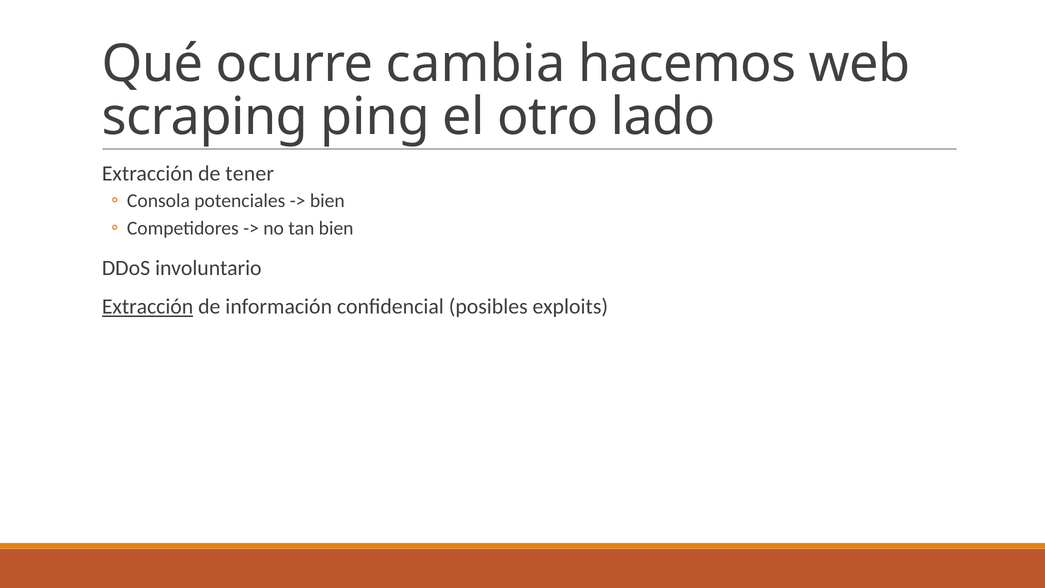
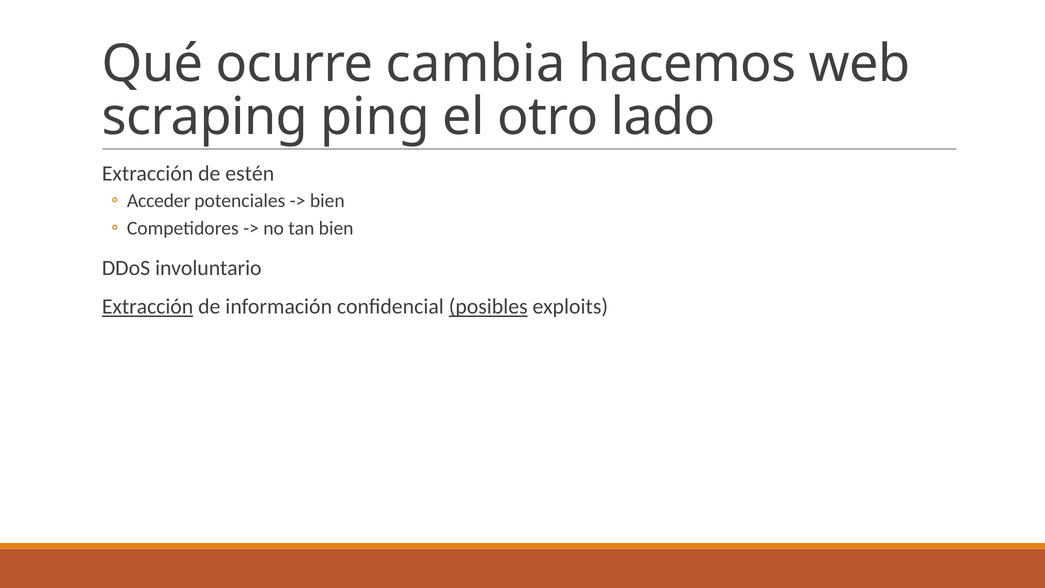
tener: tener -> estén
Consola: Consola -> Acceder
posibles underline: none -> present
